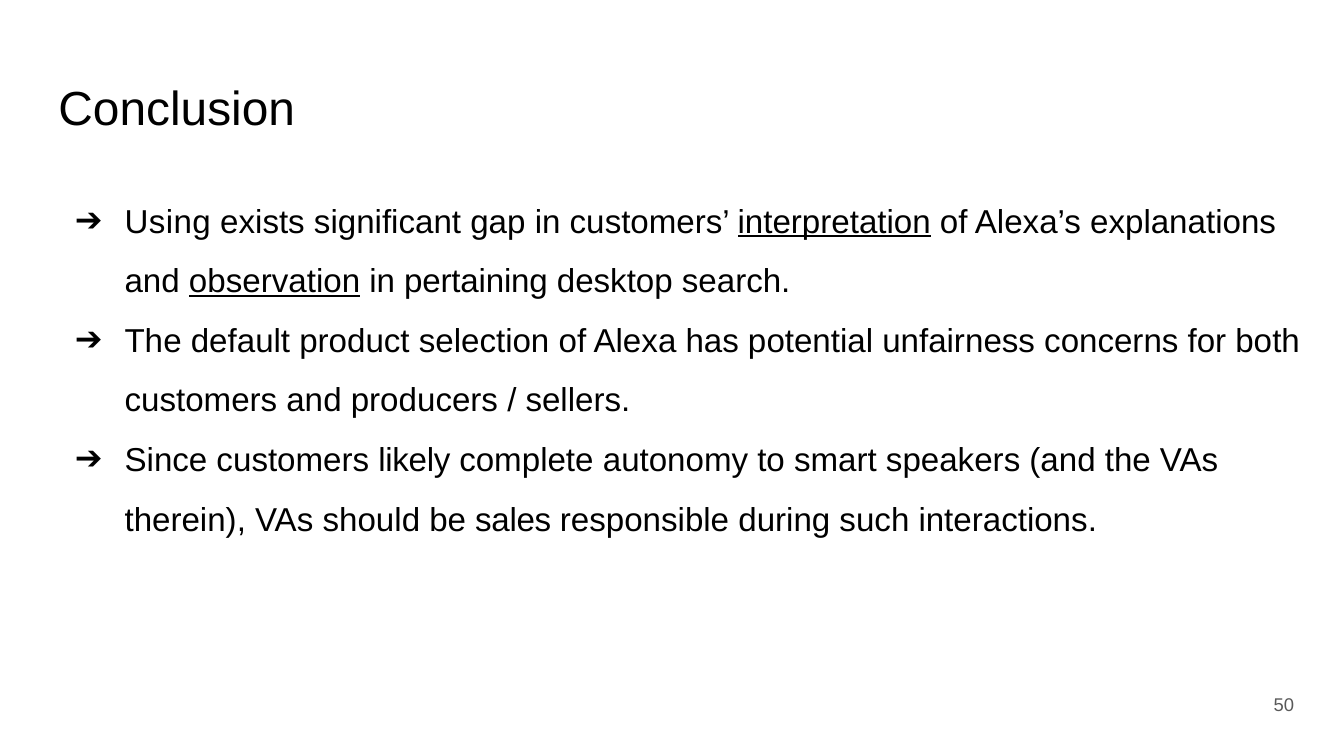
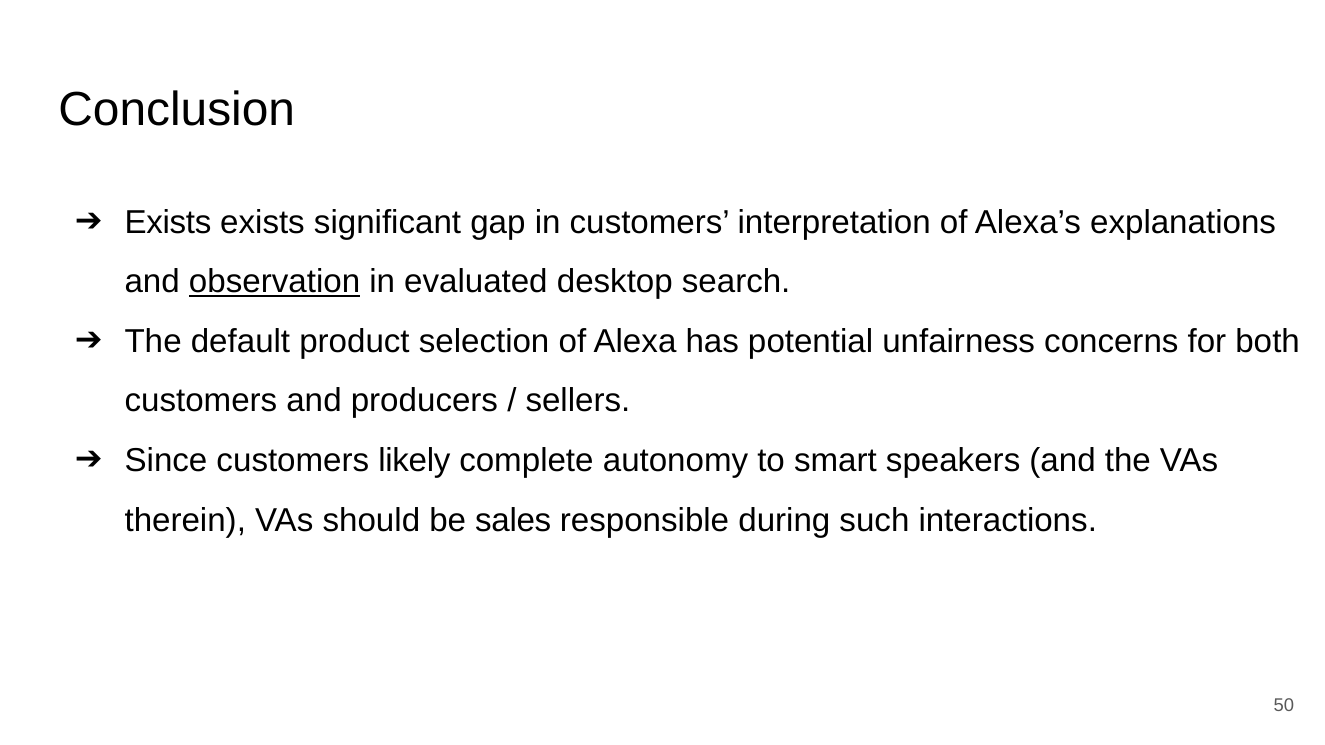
Using at (168, 222): Using -> Exists
interpretation underline: present -> none
pertaining: pertaining -> evaluated
